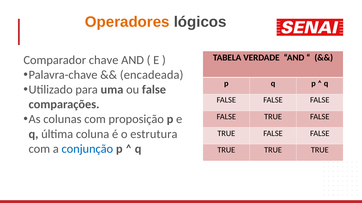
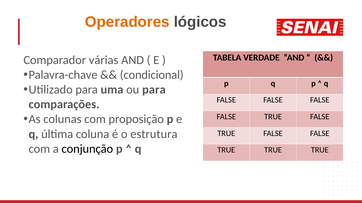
chave: chave -> várias
encadeada: encadeada -> condicional
ou false: false -> para
conjunção colour: blue -> black
